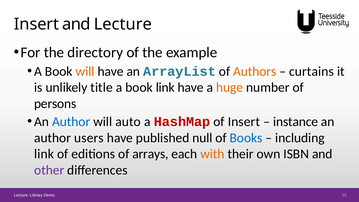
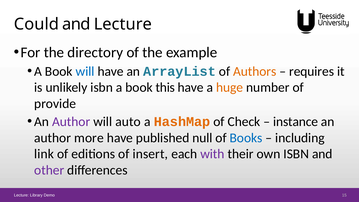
Insert at (37, 24): Insert -> Could
will at (85, 71) colour: orange -> blue
curtains: curtains -> requires
unlikely title: title -> isbn
book link: link -> this
persons: persons -> provide
Author at (71, 122) colour: blue -> purple
HashMap colour: red -> orange
of Insert: Insert -> Check
users: users -> more
arrays: arrays -> insert
with colour: orange -> purple
